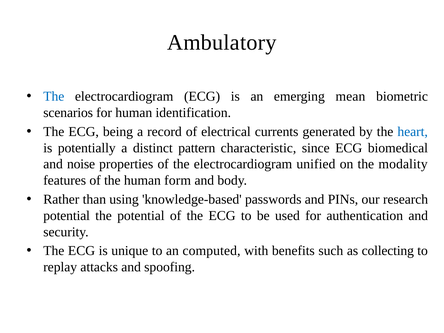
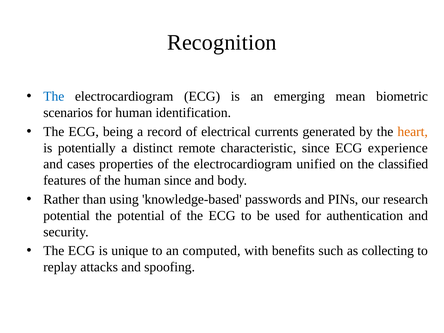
Ambulatory: Ambulatory -> Recognition
heart colour: blue -> orange
pattern: pattern -> remote
biomedical: biomedical -> experience
noise: noise -> cases
modality: modality -> classified
human form: form -> since
